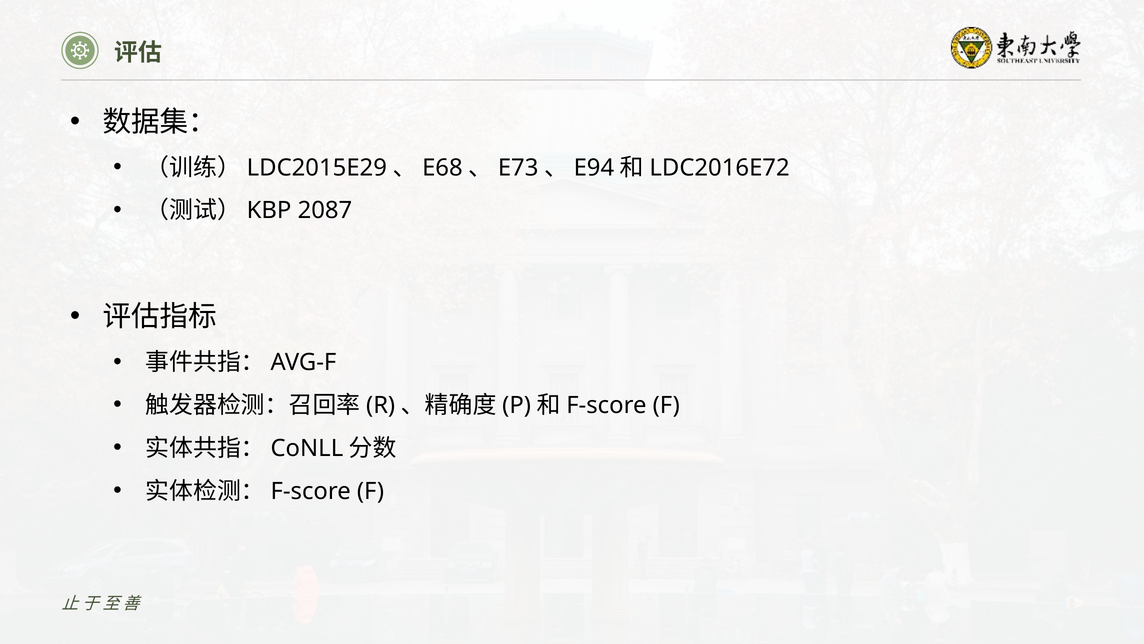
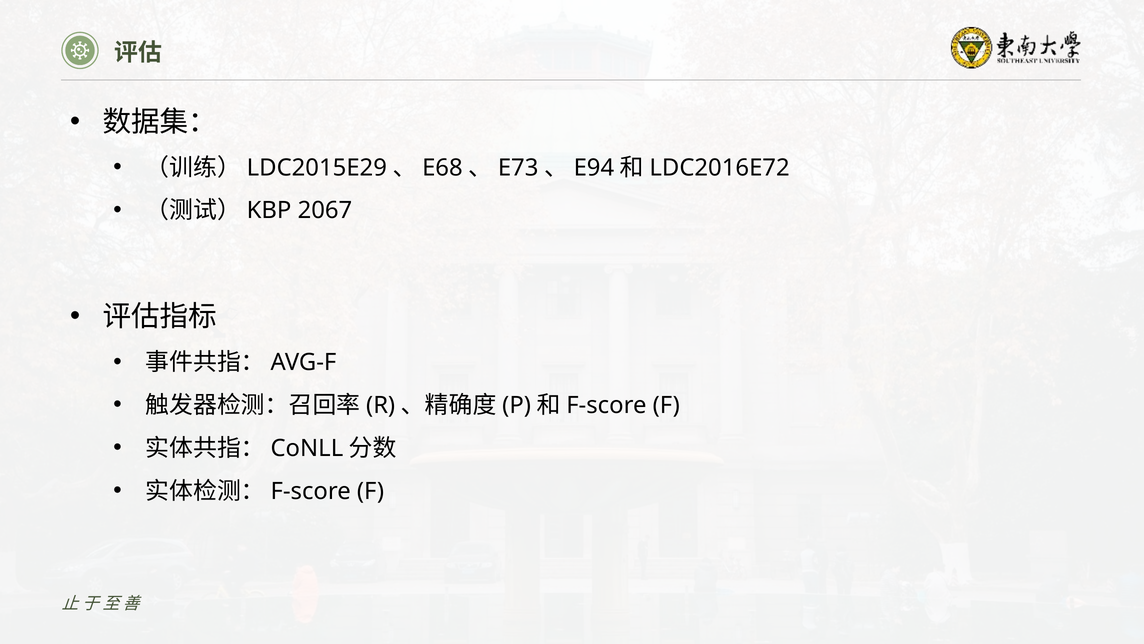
2087: 2087 -> 2067
